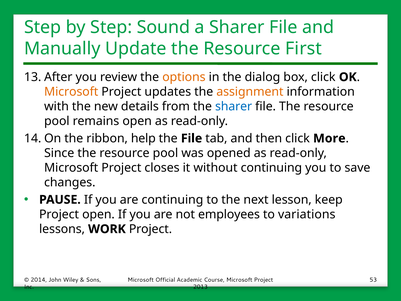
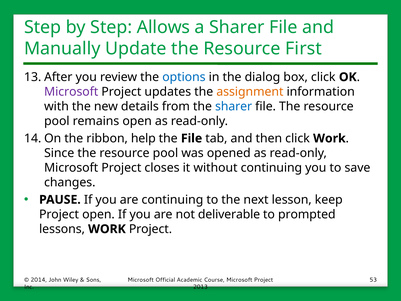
Sound: Sound -> Allows
options colour: orange -> blue
Microsoft at (71, 92) colour: orange -> purple
click More: More -> Work
employees: employees -> deliverable
variations: variations -> prompted
